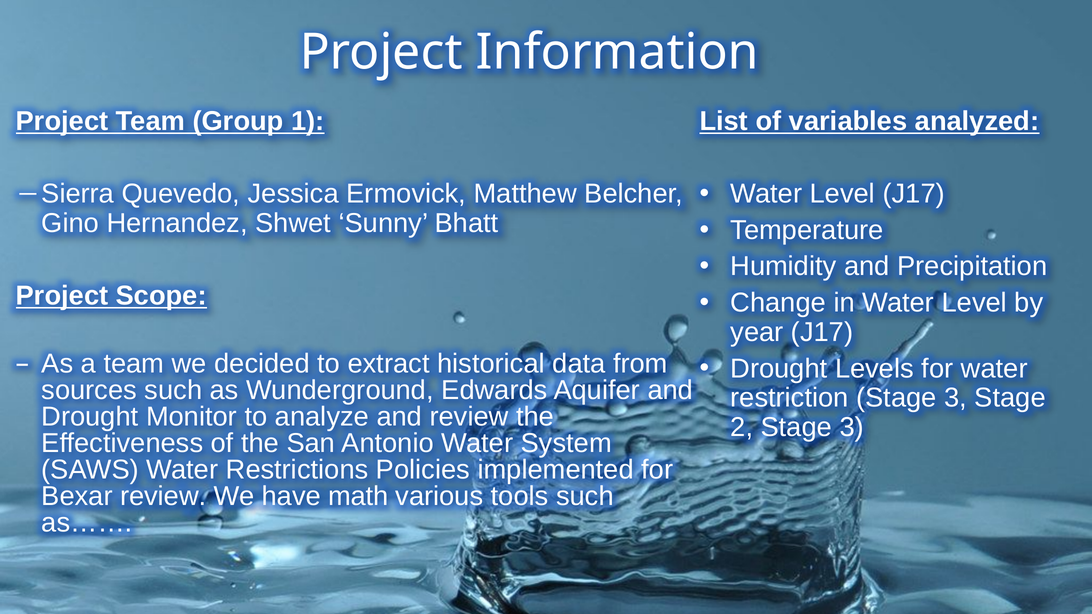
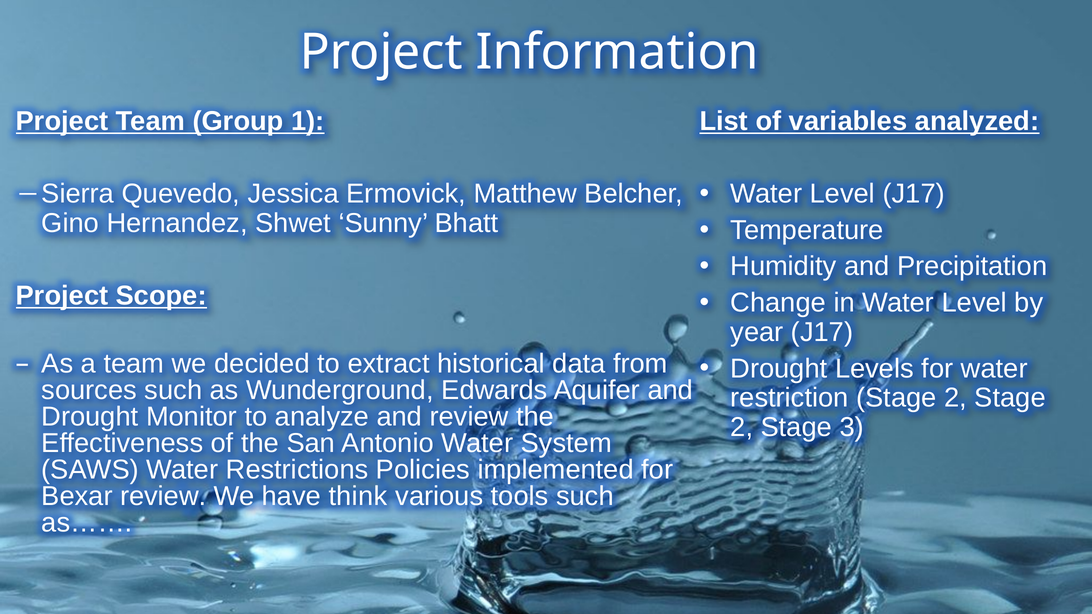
restriction Stage 3: 3 -> 2
math: math -> think
